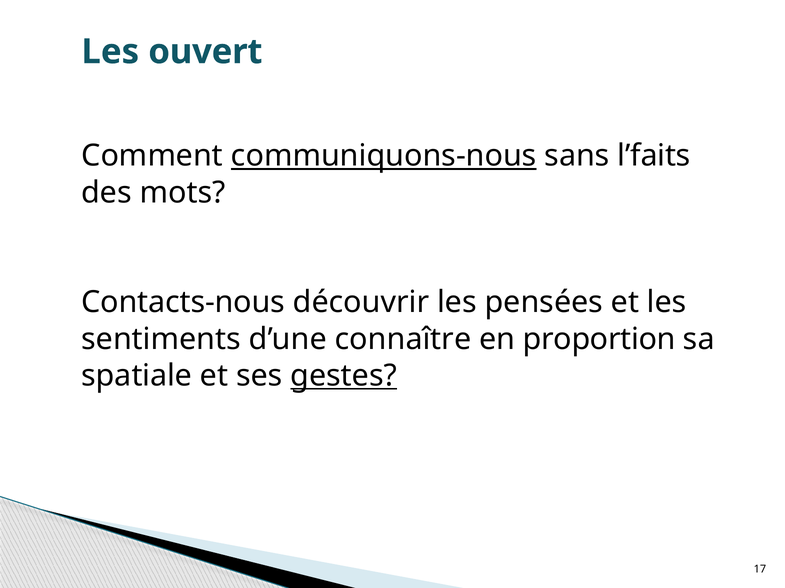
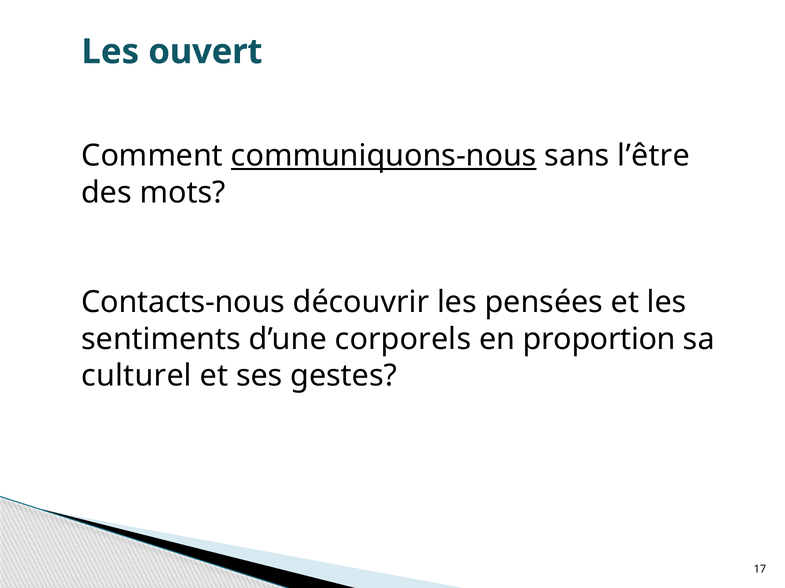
l’faits: l’faits -> l’être
connaître: connaître -> corporels
spatiale: spatiale -> culturel
gestes underline: present -> none
